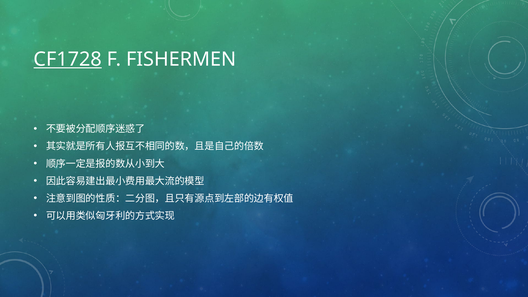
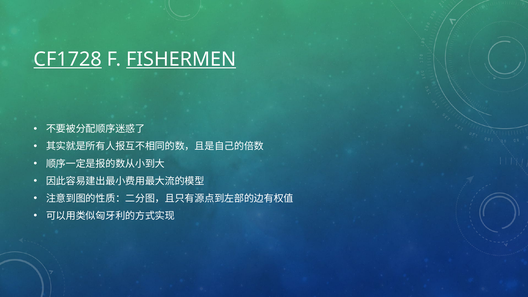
FISHERMEN underline: none -> present
